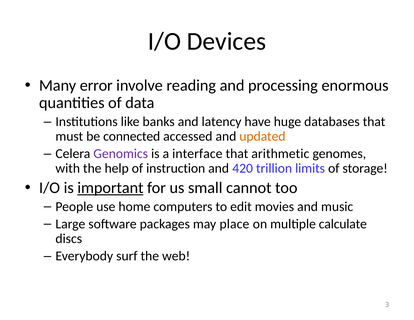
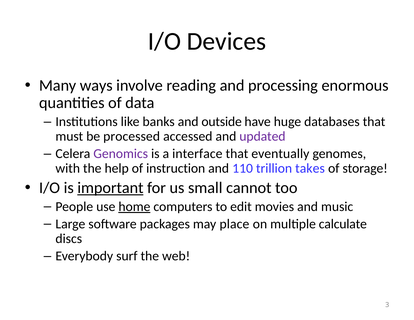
error: error -> ways
latency: latency -> outside
connected: connected -> processed
updated colour: orange -> purple
arithmetic: arithmetic -> eventually
420: 420 -> 110
limits: limits -> takes
home underline: none -> present
